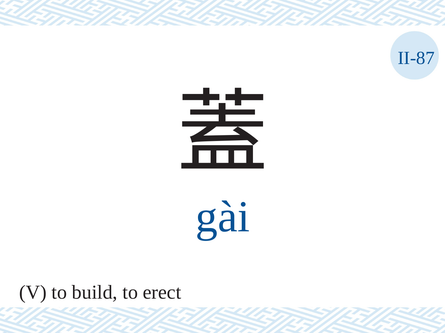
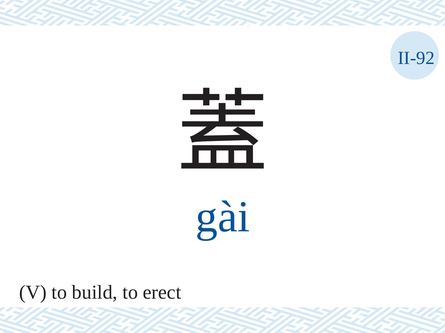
II-87: II-87 -> II-92
